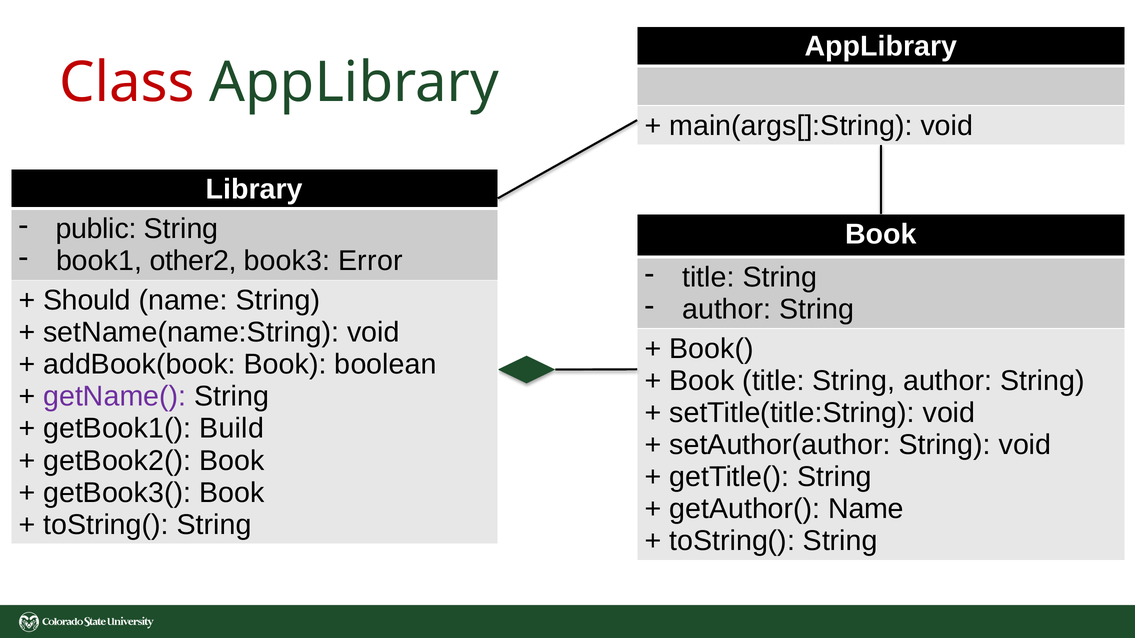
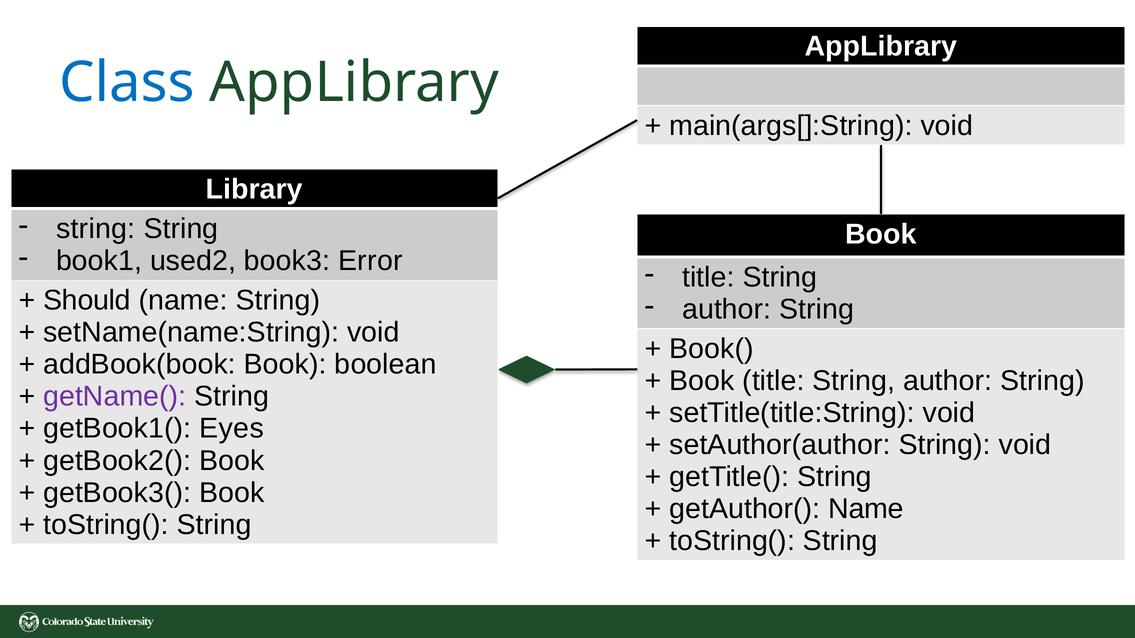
Class colour: red -> blue
public at (96, 229): public -> string
other2: other2 -> used2
Build: Build -> Eyes
